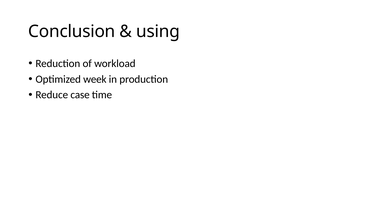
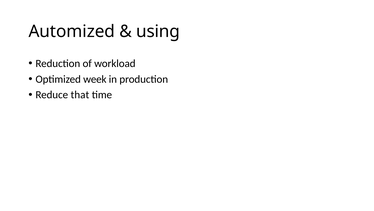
Conclusion: Conclusion -> Automized
case: case -> that
